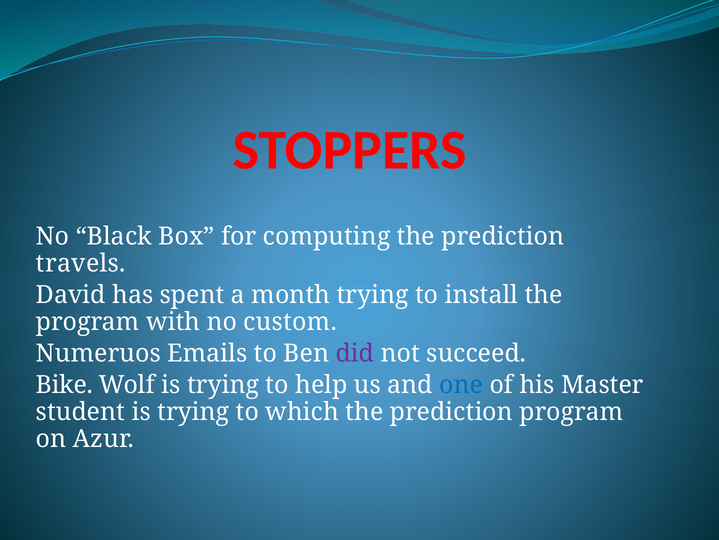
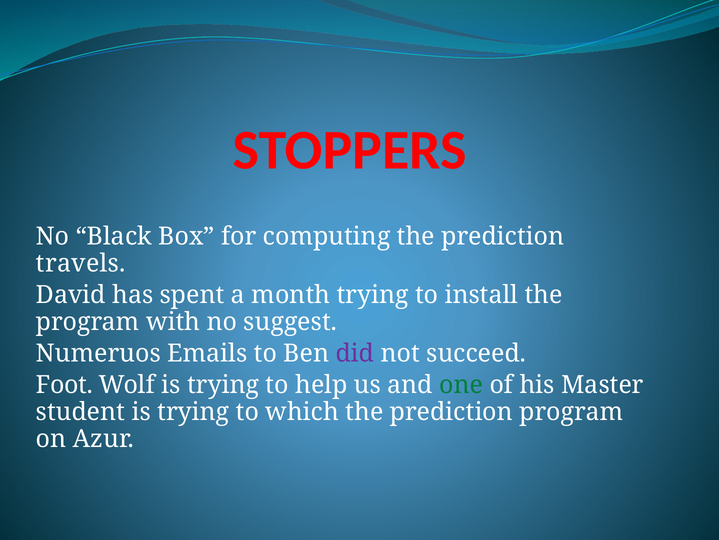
custom: custom -> suggest
Bike: Bike -> Foot
one colour: blue -> green
